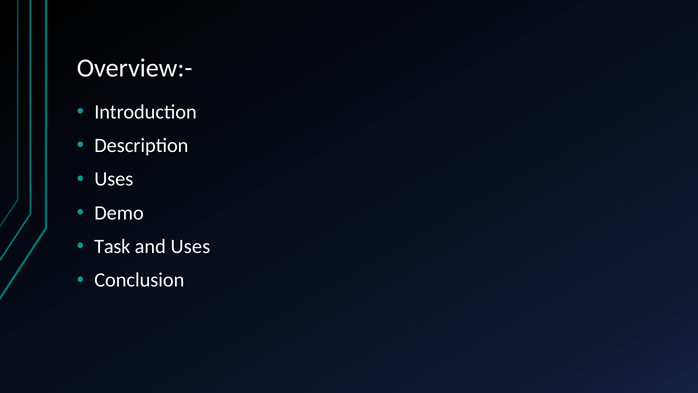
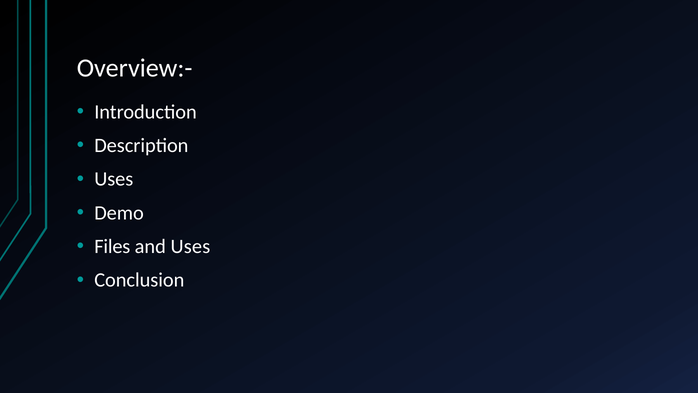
Task: Task -> Files
